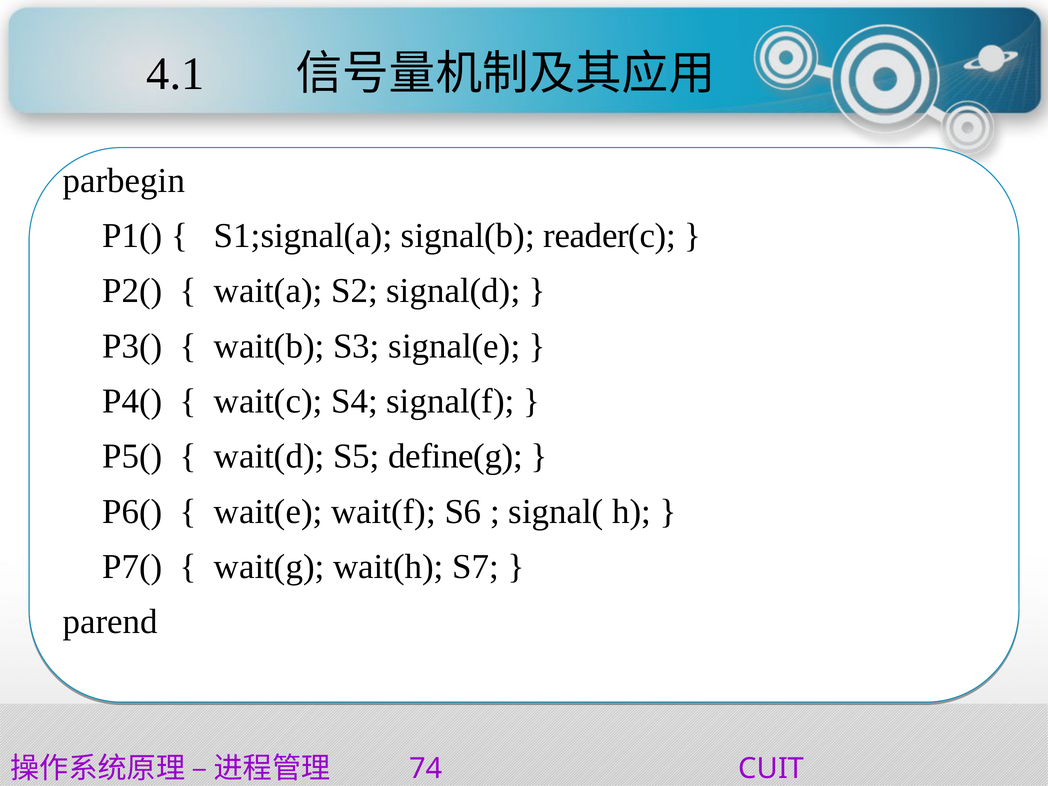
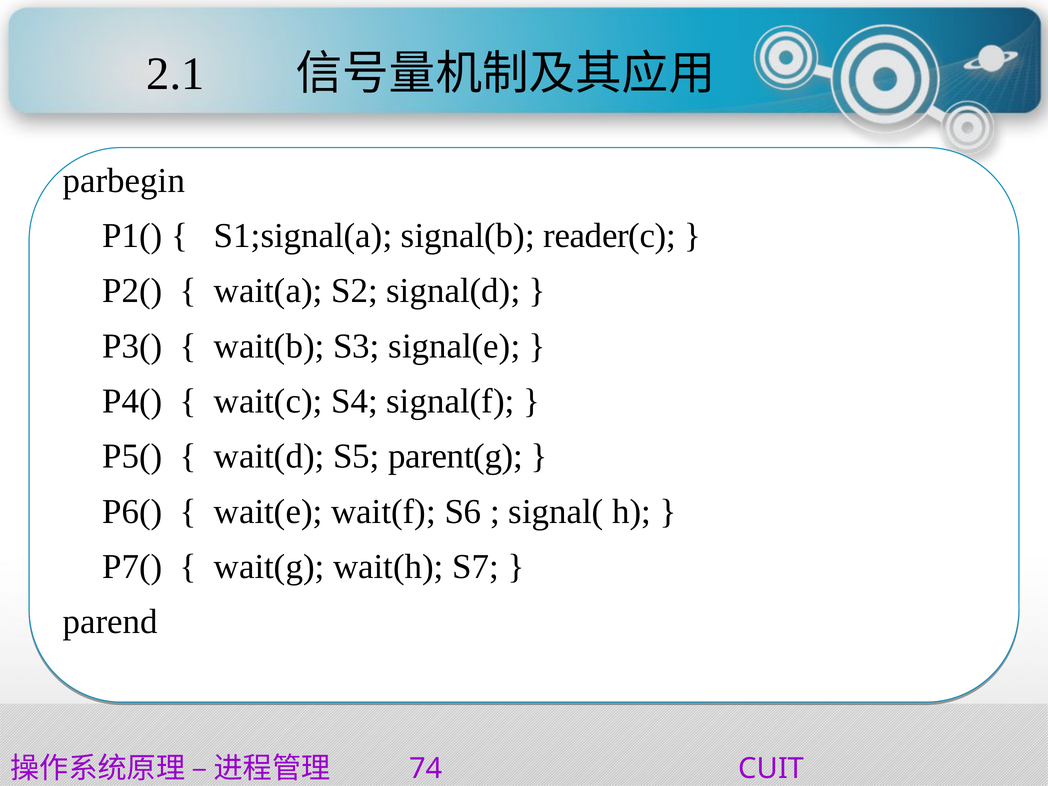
4.1: 4.1 -> 2.1
define(g: define(g -> parent(g
